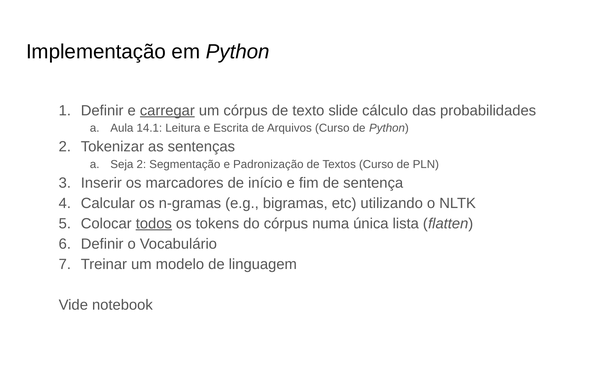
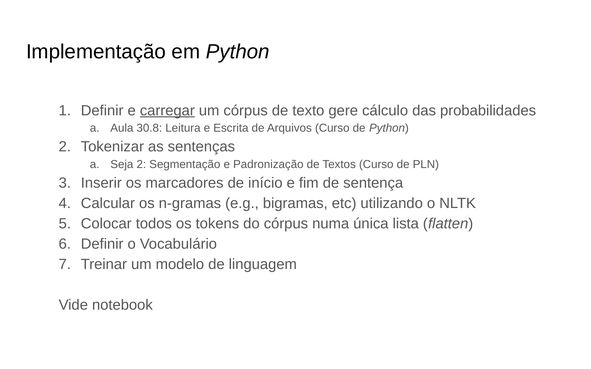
slide: slide -> gere
14.1: 14.1 -> 30.8
todos underline: present -> none
